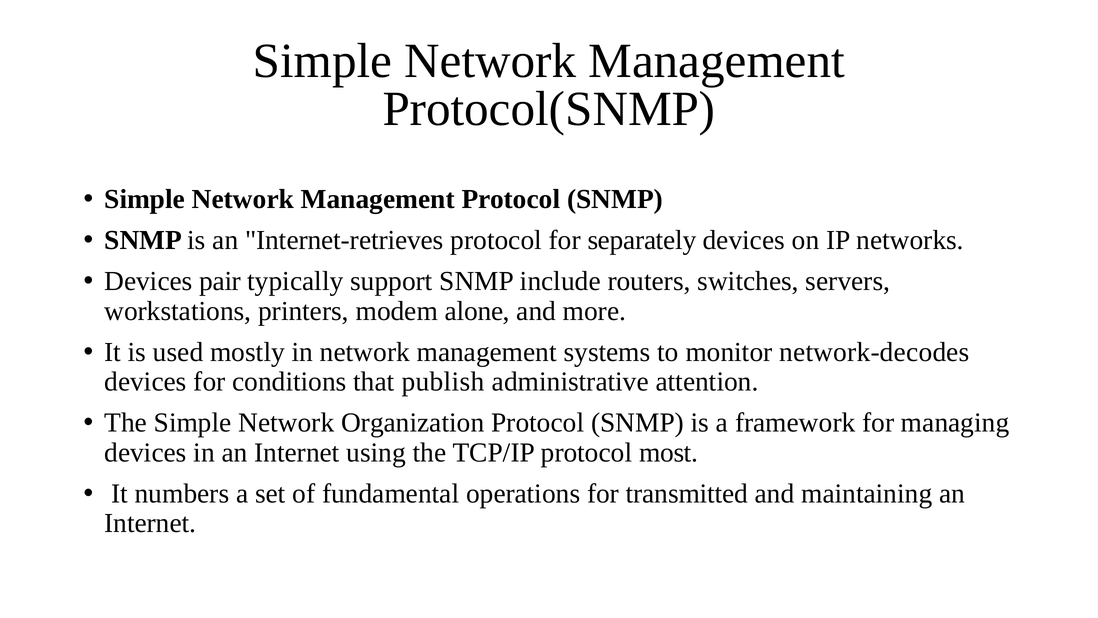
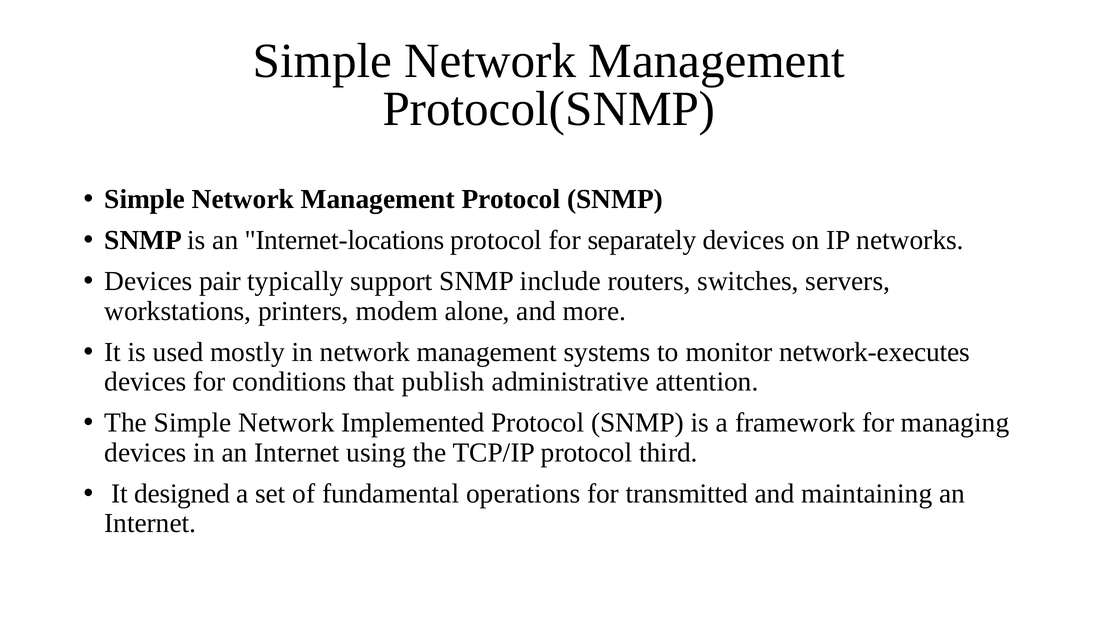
Internet-retrieves: Internet-retrieves -> Internet-locations
network-decodes: network-decodes -> network-executes
Organization: Organization -> Implemented
most: most -> third
numbers: numbers -> designed
